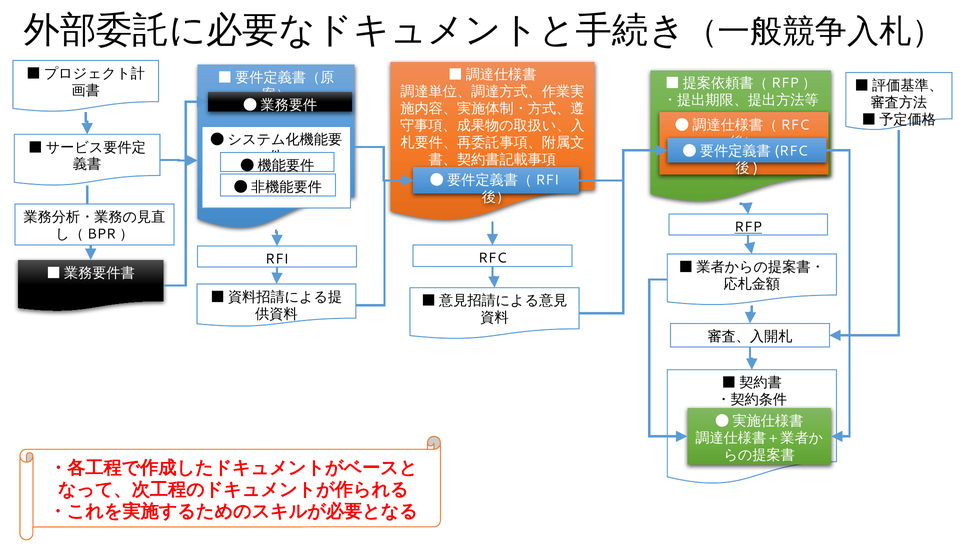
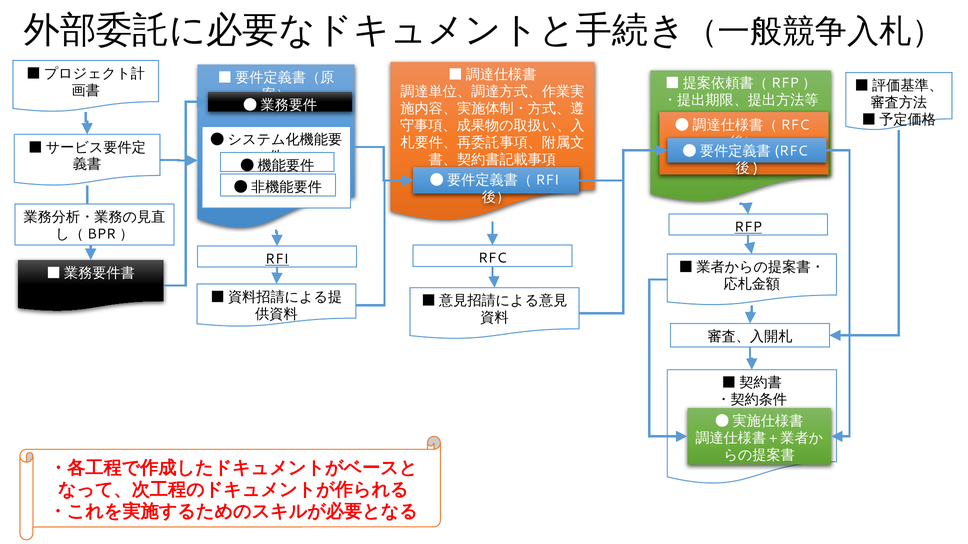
RFI underline: none -> present
